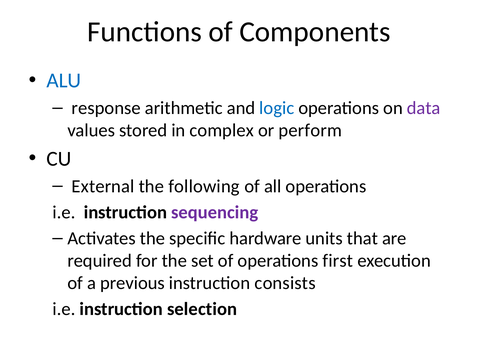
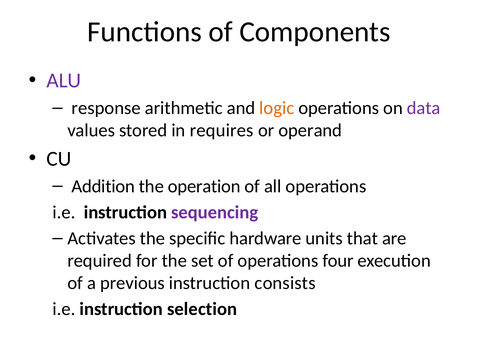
ALU colour: blue -> purple
logic colour: blue -> orange
complex: complex -> requires
perform: perform -> operand
External: External -> Addition
following: following -> operation
first: first -> four
